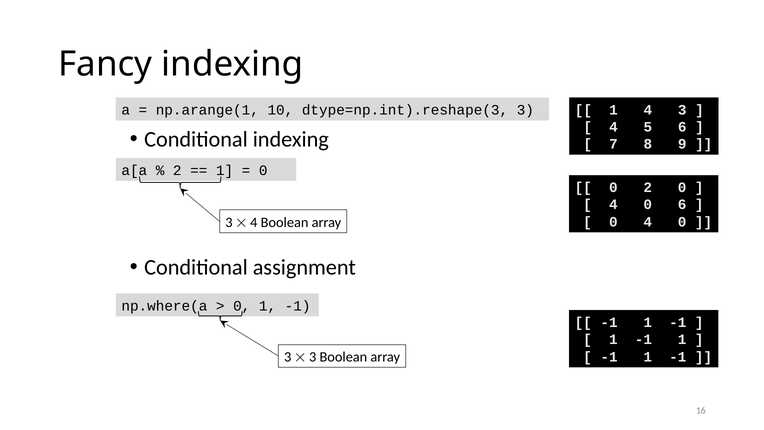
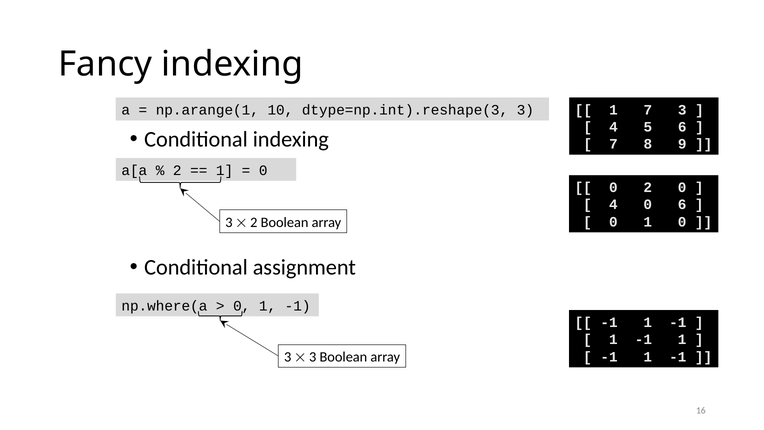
1 4: 4 -> 7
4 at (254, 222): 4 -> 2
4 at (648, 222): 4 -> 1
